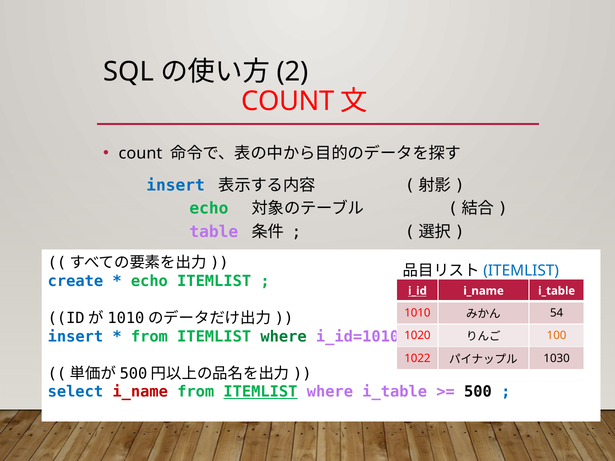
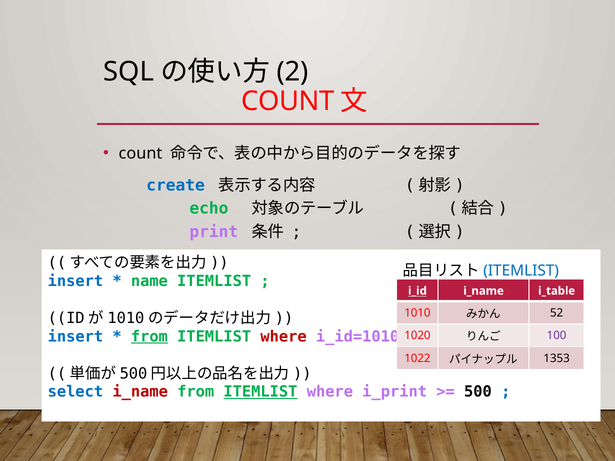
insert at (176, 185): insert -> create
table: table -> print
create at (75, 281): create -> insert
echo at (149, 281): echo -> name
54: 54 -> 52
from at (149, 337) underline: none -> present
where at (284, 337) colour: green -> red
100 colour: orange -> purple
1030: 1030 -> 1353
where i_table: i_table -> i_print
